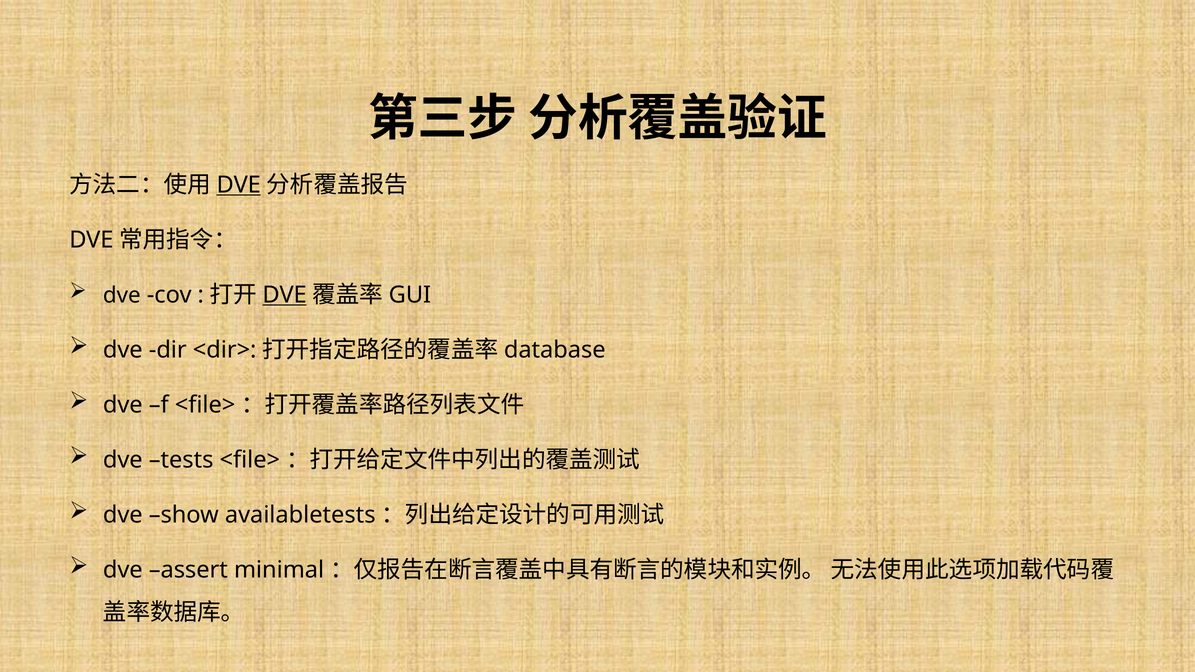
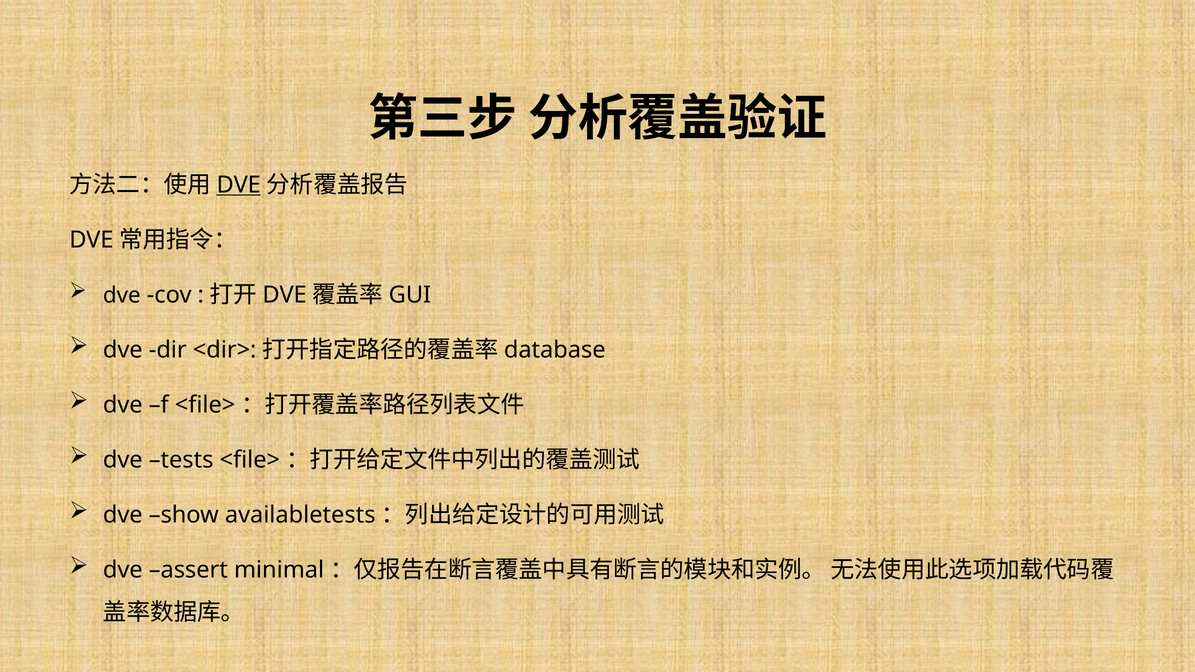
DVE at (285, 295) underline: present -> none
